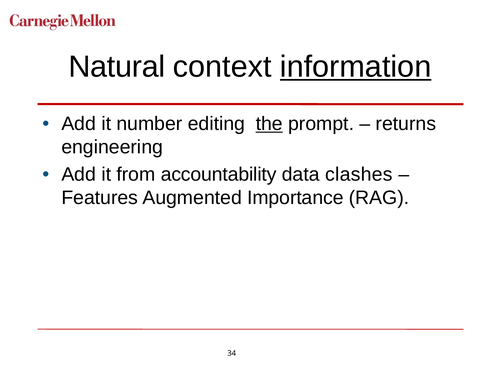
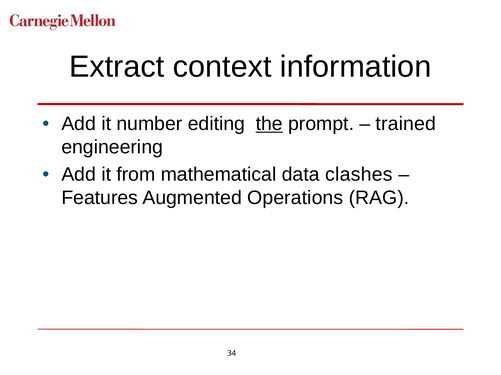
Natural: Natural -> Extract
information underline: present -> none
returns: returns -> trained
accountability: accountability -> mathematical
Importance: Importance -> Operations
